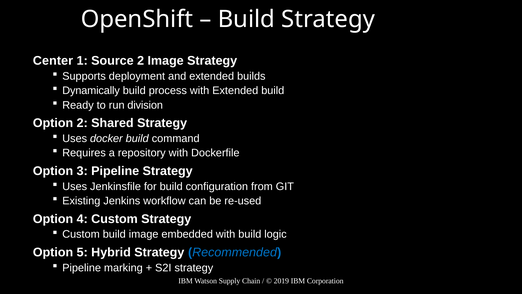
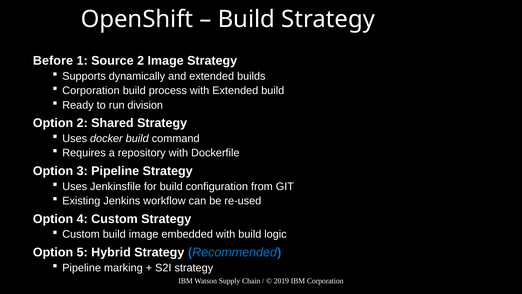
Center: Center -> Before
deployment: deployment -> dynamically
Dynamically at (91, 90): Dynamically -> Corporation
